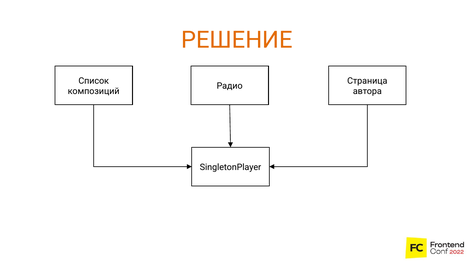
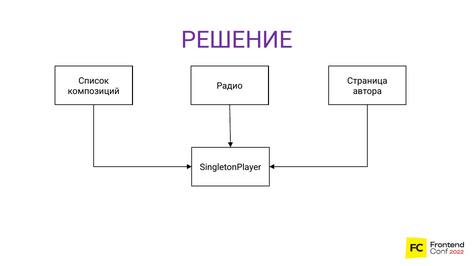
РЕШЕНИЕ colour: orange -> purple
